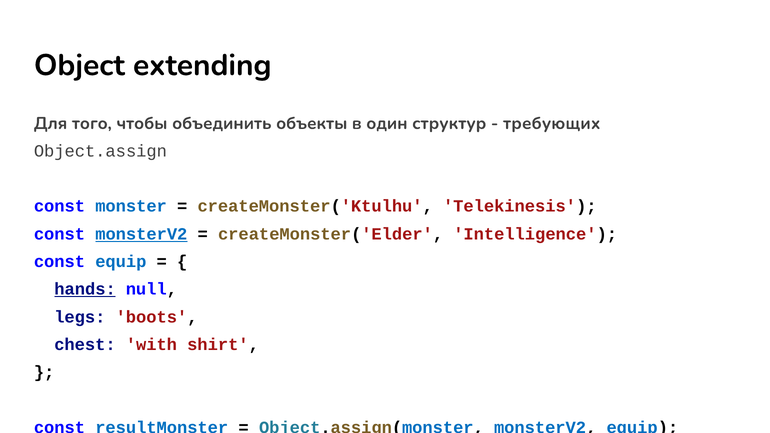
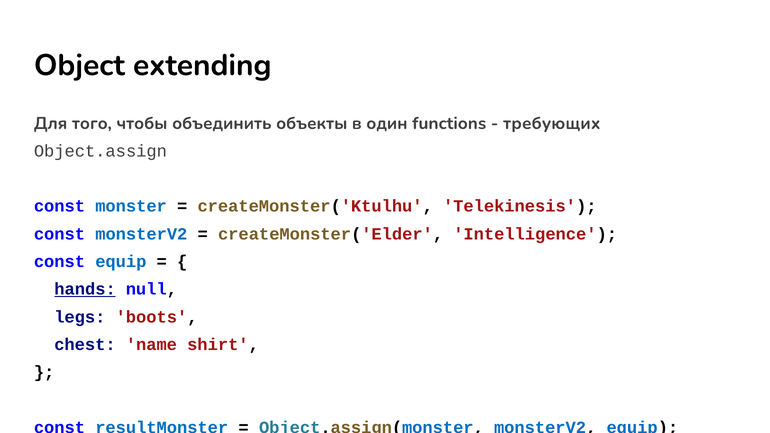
структур: структур -> functions
monsterV2 at (141, 234) underline: present -> none
with: with -> name
